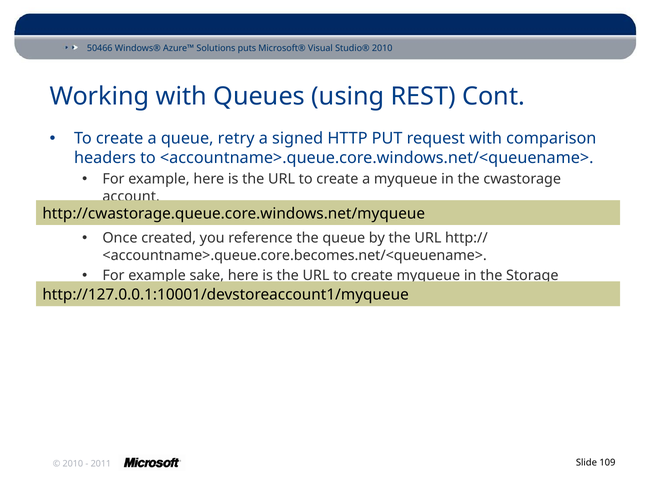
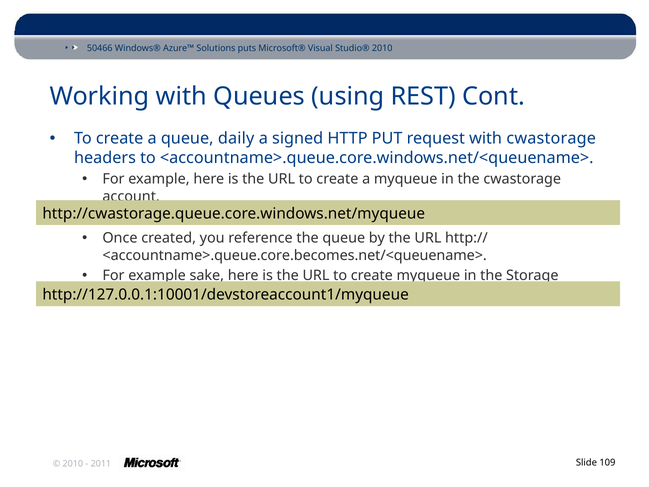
retry: retry -> daily
with comparison: comparison -> cwastorage
